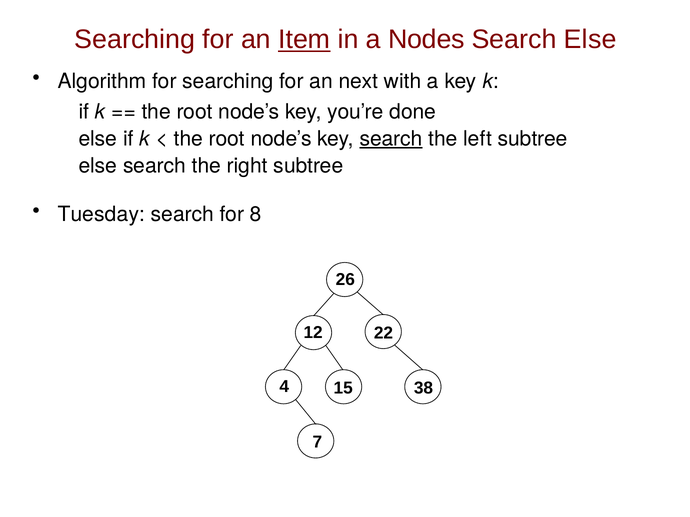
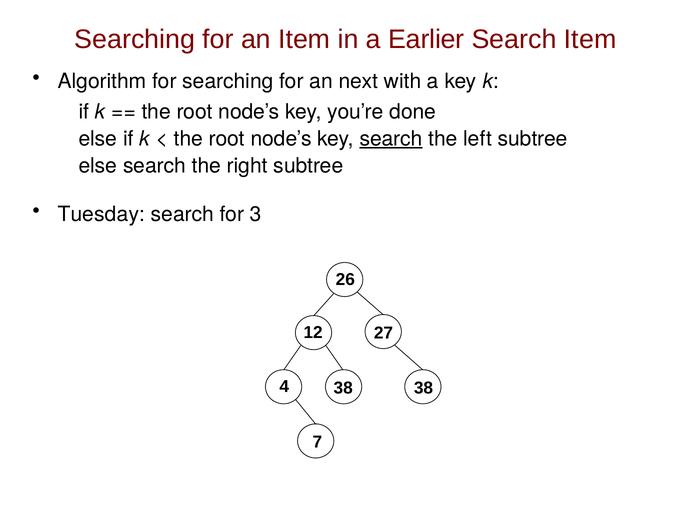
Item at (304, 40) underline: present -> none
Nodes: Nodes -> Earlier
Search Else: Else -> Item
8: 8 -> 3
22: 22 -> 27
4 15: 15 -> 38
